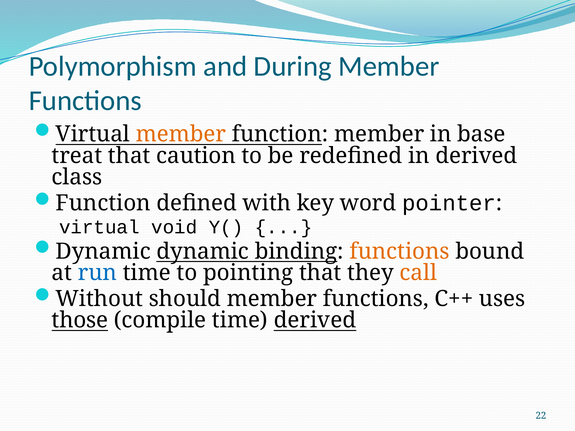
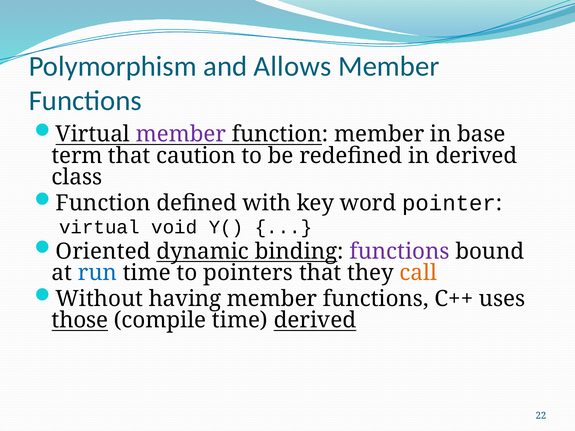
During: During -> Allows
member at (181, 134) colour: orange -> purple
treat: treat -> term
Dynamic at (103, 251): Dynamic -> Oriented
functions at (400, 251) colour: orange -> purple
pointing: pointing -> pointers
should: should -> having
